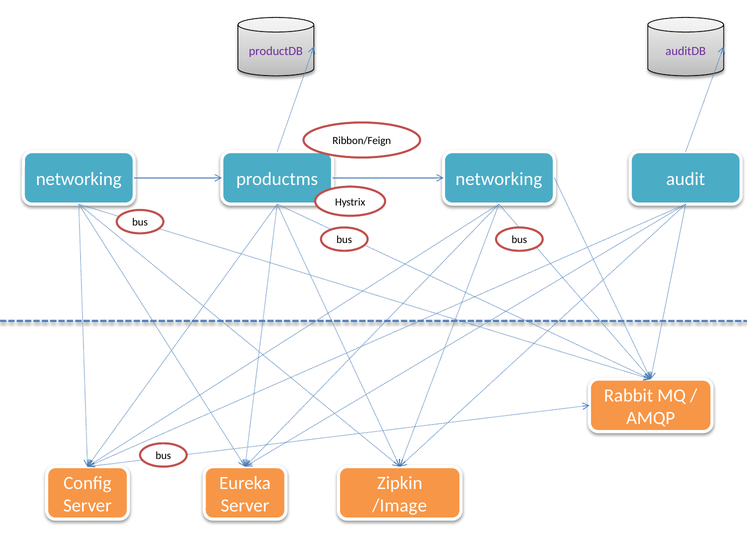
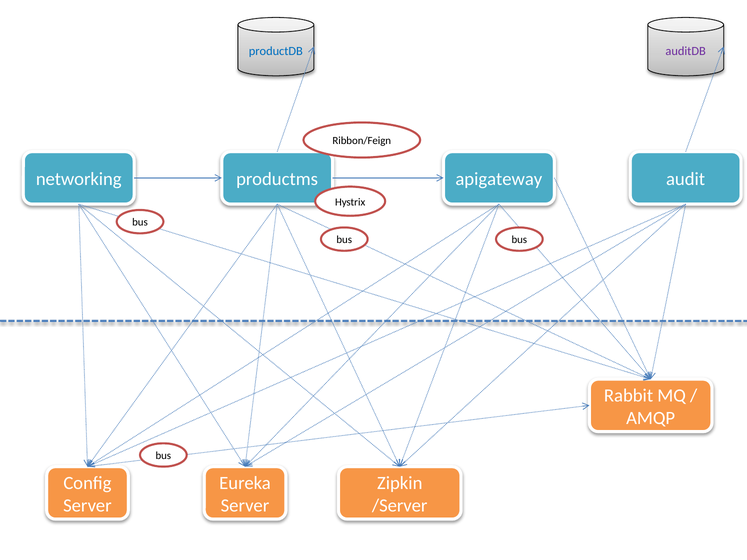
productDB colour: purple -> blue
networking at (499, 179): networking -> apigateway
/Image: /Image -> /Server
